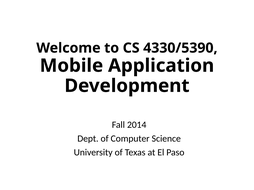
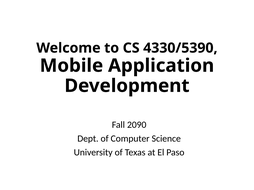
2014: 2014 -> 2090
